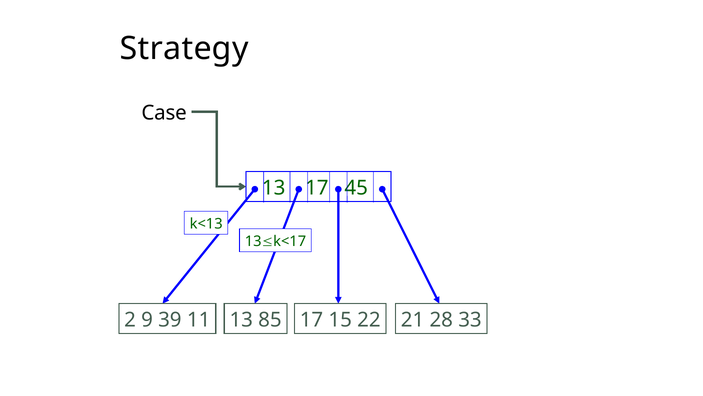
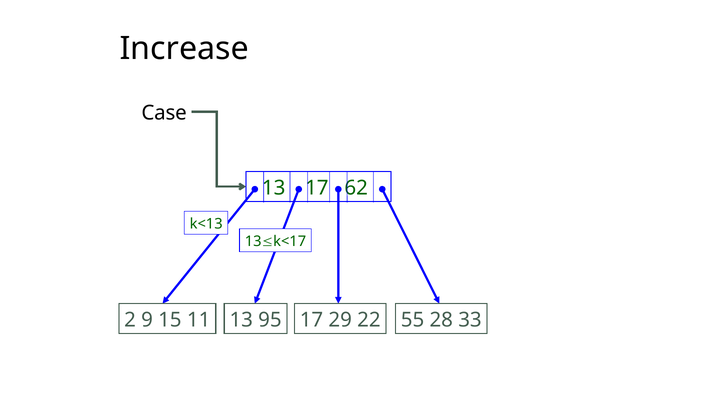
Strategy: Strategy -> Increase
45: 45 -> 62
39: 39 -> 15
85: 85 -> 95
15: 15 -> 29
21: 21 -> 55
